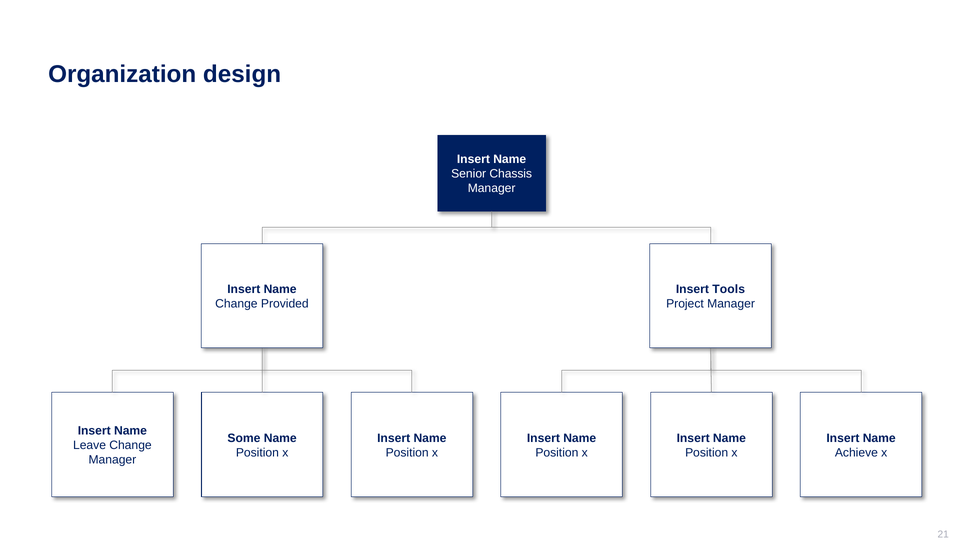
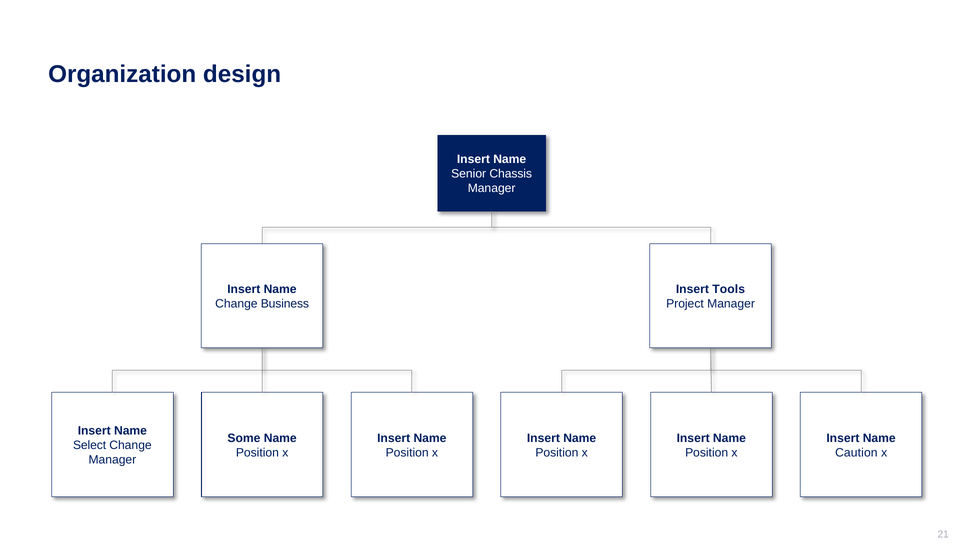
Provided: Provided -> Business
Leave: Leave -> Select
Achieve: Achieve -> Caution
